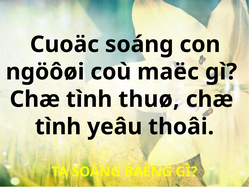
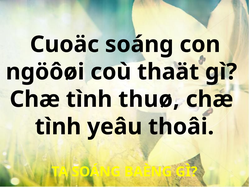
maëc: maëc -> thaät
